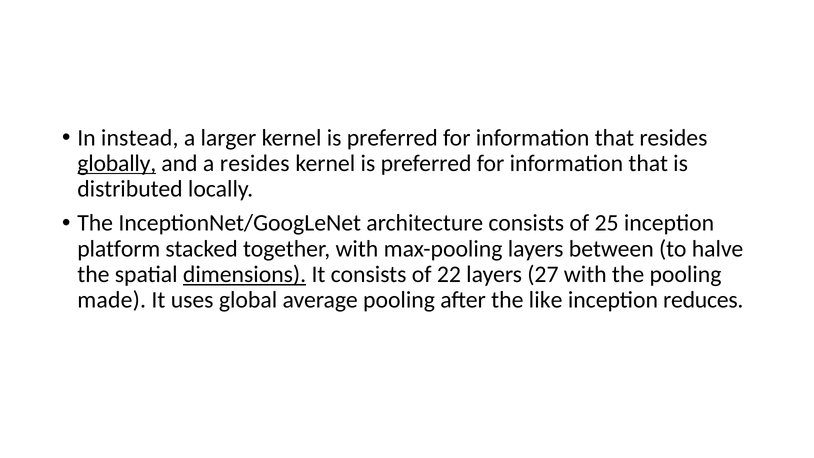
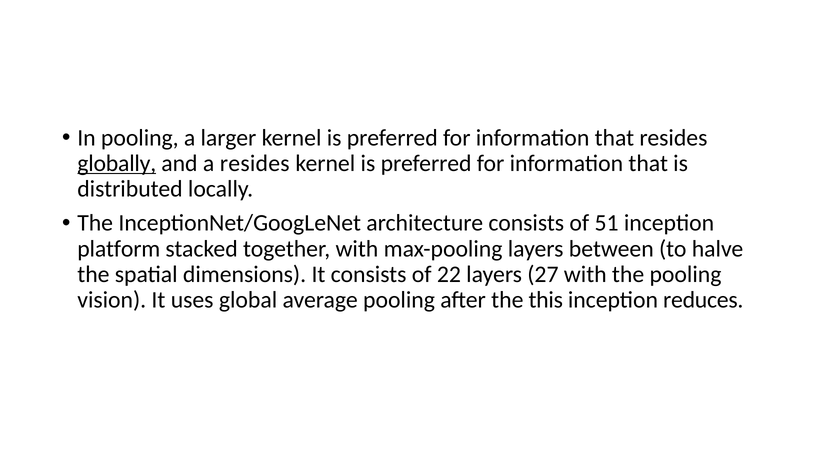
In instead: instead -> pooling
25: 25 -> 51
dimensions underline: present -> none
made: made -> vision
like: like -> this
